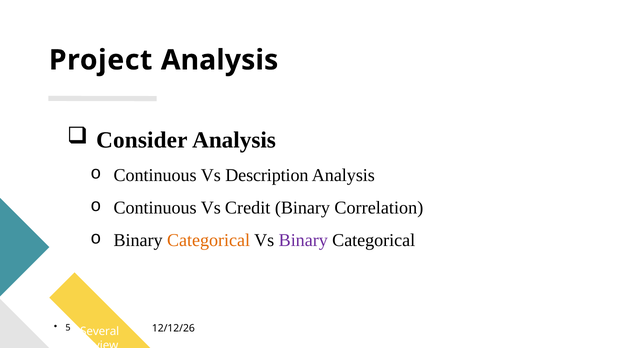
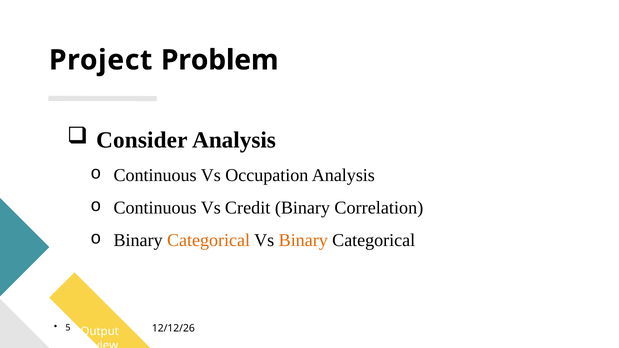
Project Analysis: Analysis -> Problem
Description: Description -> Occupation
Binary at (303, 240) colour: purple -> orange
Several: Several -> Output
